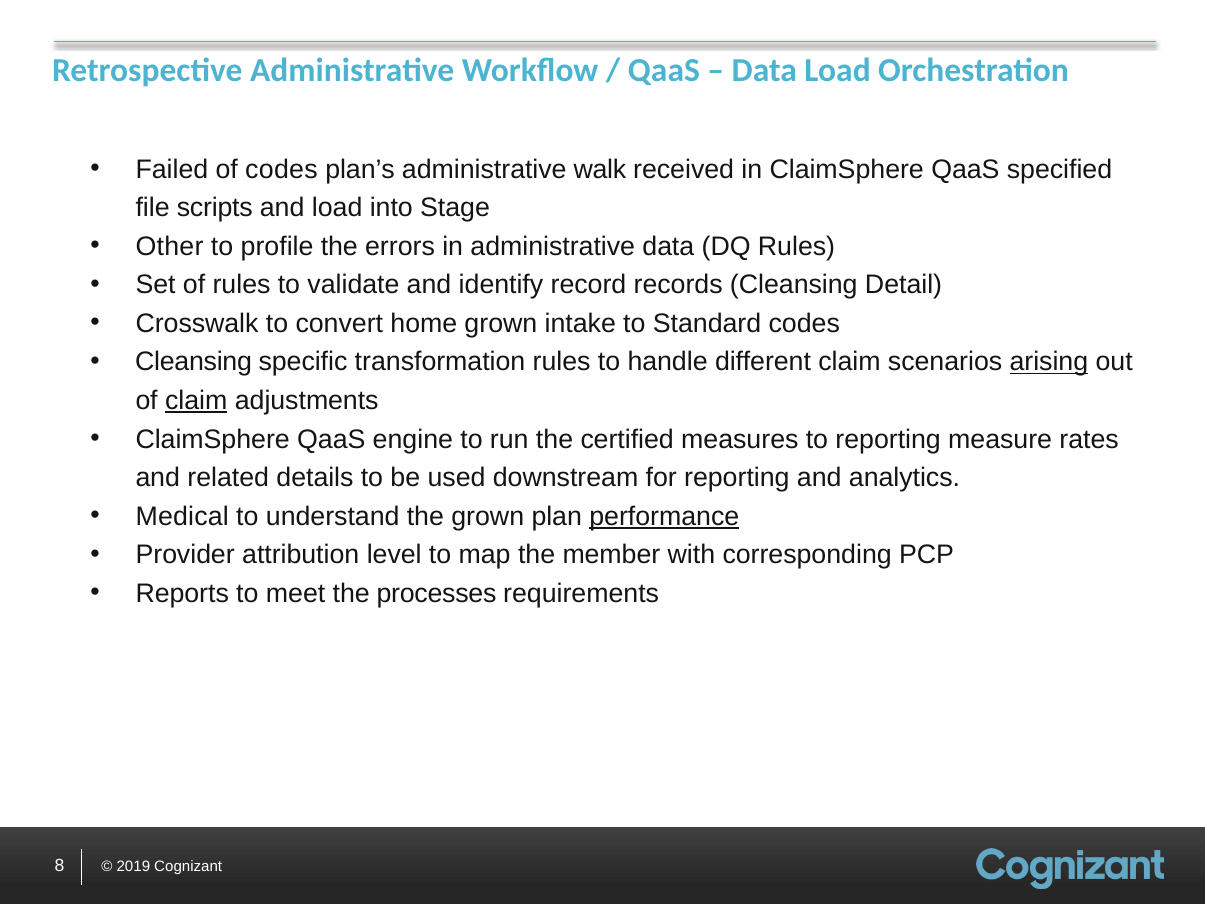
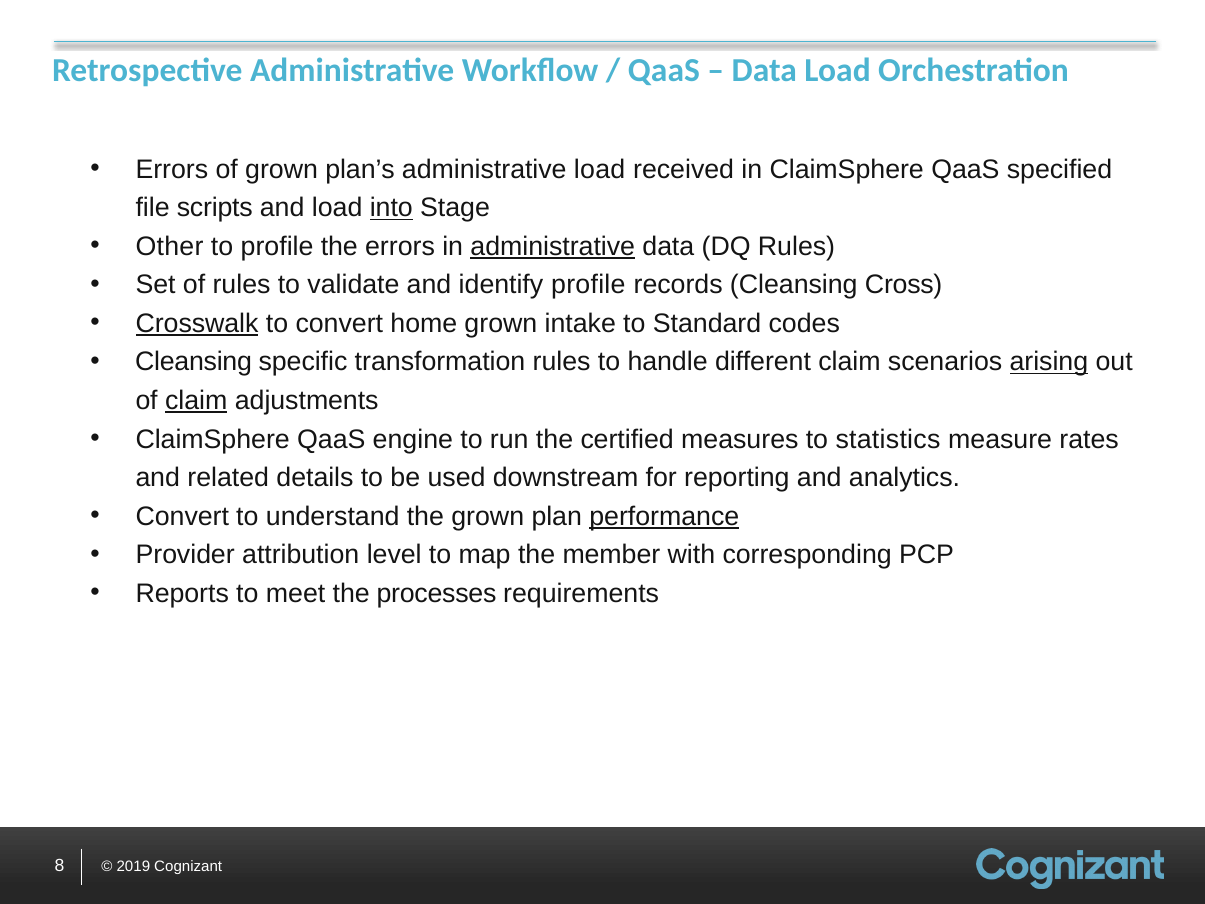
Failed at (172, 169): Failed -> Errors
of codes: codes -> grown
administrative walk: walk -> load
into underline: none -> present
administrative at (553, 246) underline: none -> present
identify record: record -> profile
Detail: Detail -> Cross
Crosswalk underline: none -> present
to reporting: reporting -> statistics
Medical at (182, 516): Medical -> Convert
